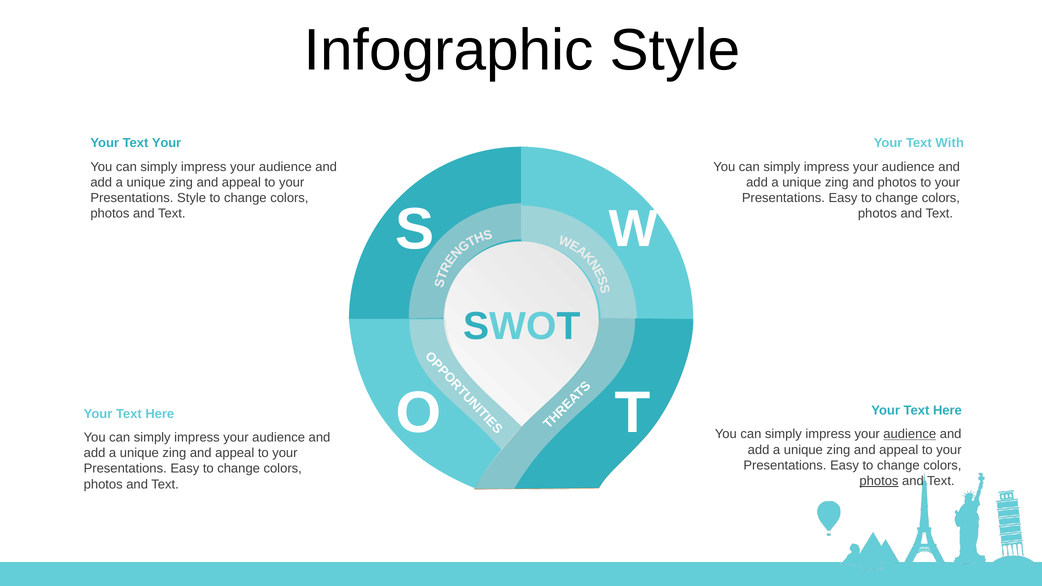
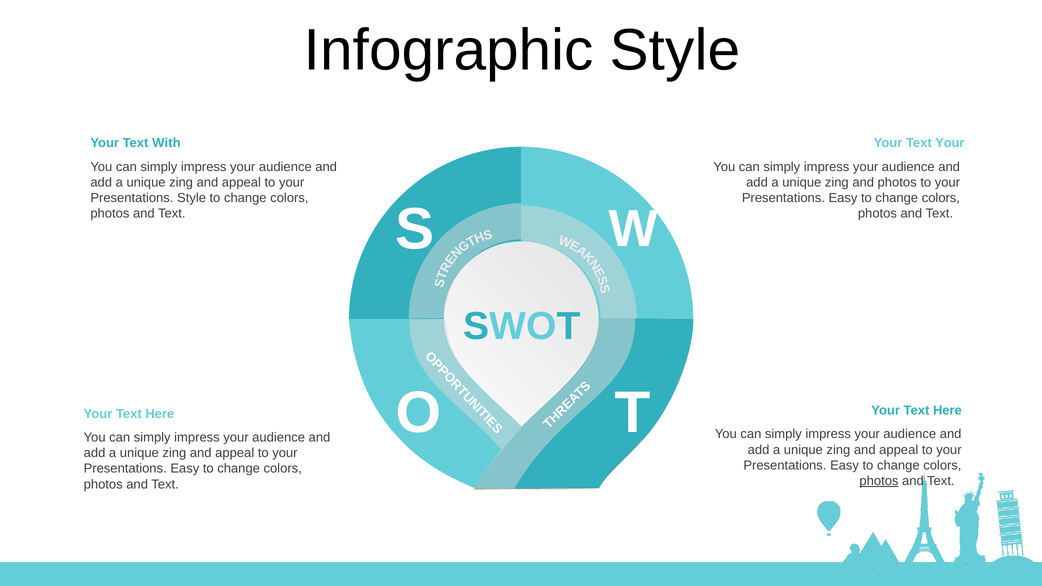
Your Text Your: Your -> With
Your Text With: With -> Your
audience at (910, 434) underline: present -> none
